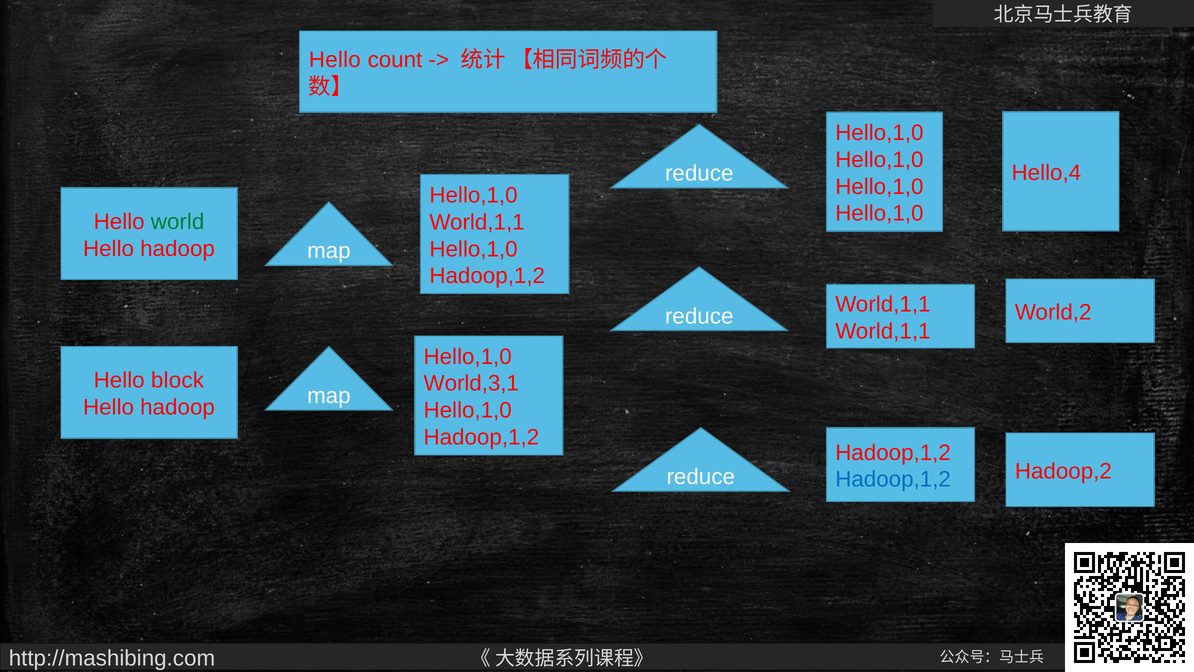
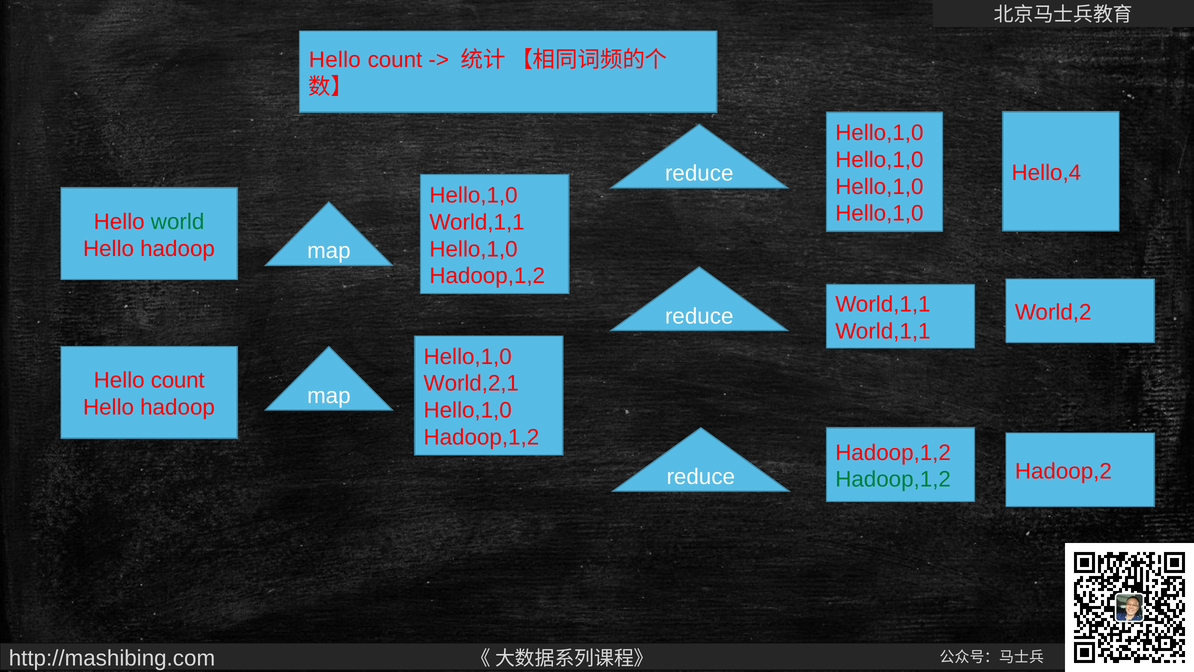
block at (177, 380): block -> count
World,3,1: World,3,1 -> World,2,1
Hadoop,1,2 at (893, 479) colour: blue -> green
